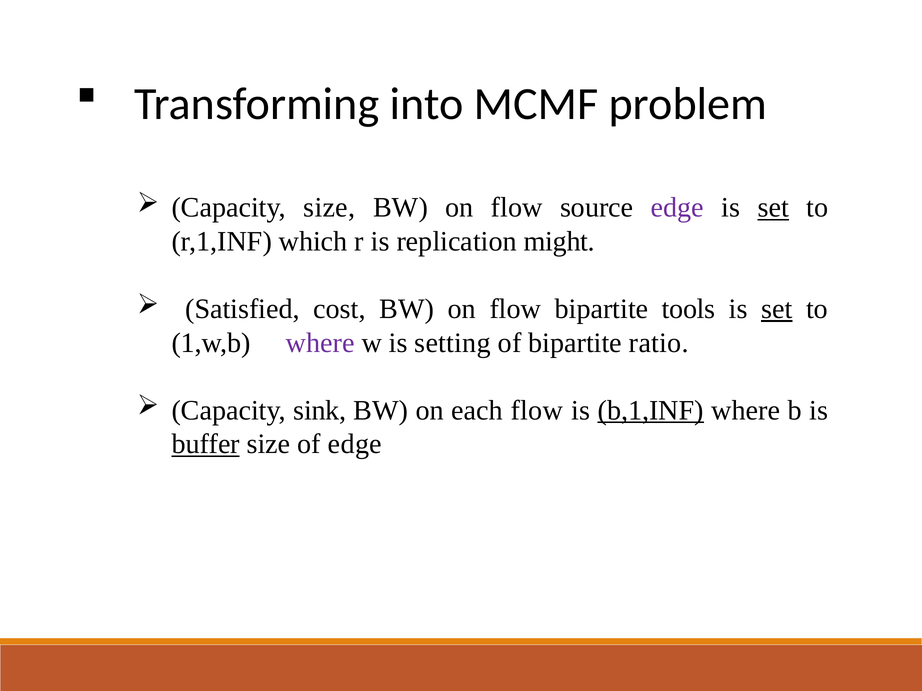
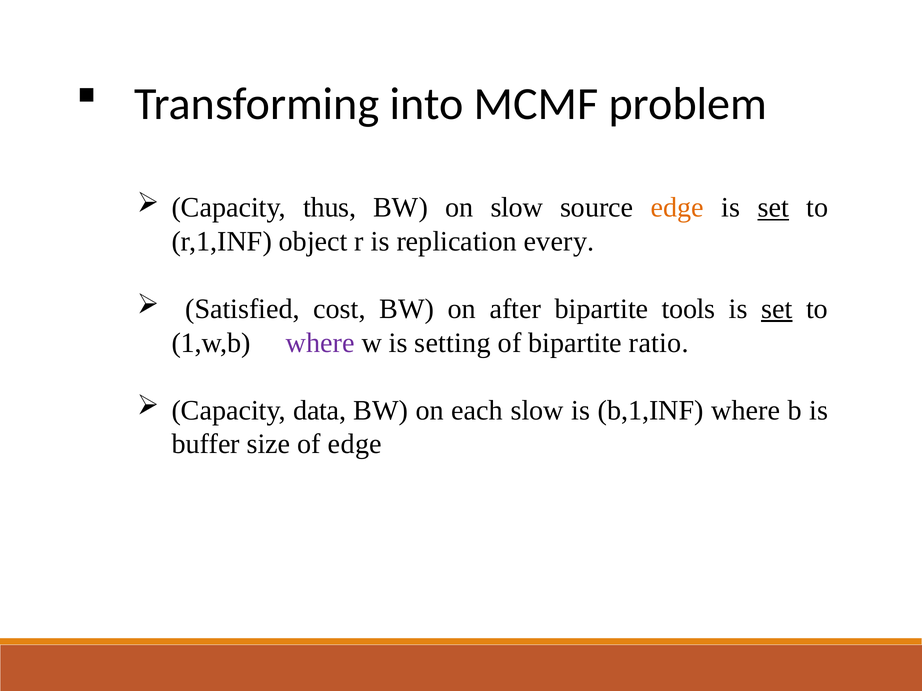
Capacity size: size -> thus
flow at (517, 208): flow -> slow
edge at (677, 208) colour: purple -> orange
which: which -> object
might: might -> every
cost BW on flow: flow -> after
sink: sink -> data
each flow: flow -> slow
b,1,INF underline: present -> none
buffer underline: present -> none
